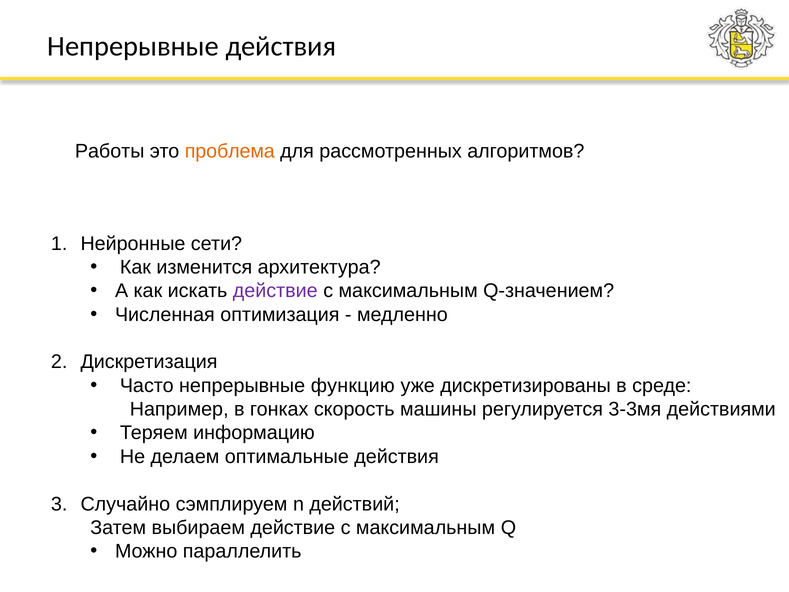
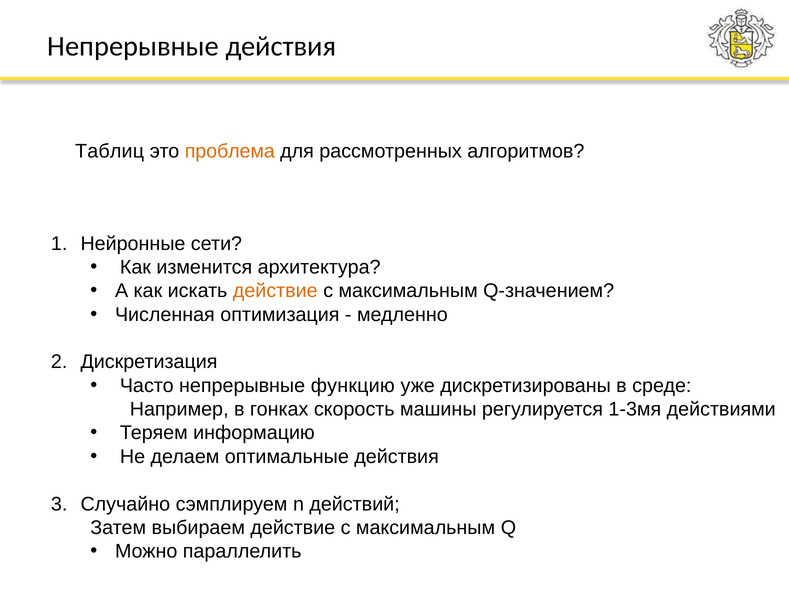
Работы: Работы -> Таблиц
действие at (275, 291) colour: purple -> orange
3-3мя: 3-3мя -> 1-3мя
